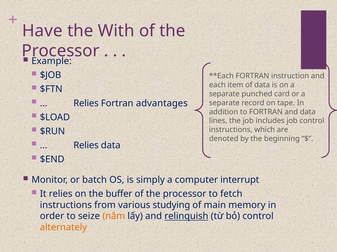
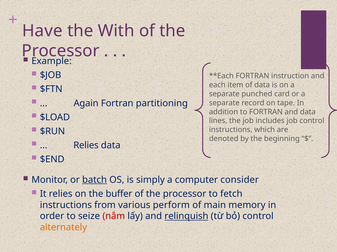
Relies at (86, 103): Relies -> Again
advantages: advantages -> partitioning
batch underline: none -> present
interrupt: interrupt -> consider
studying: studying -> perform
nắm colour: orange -> red
